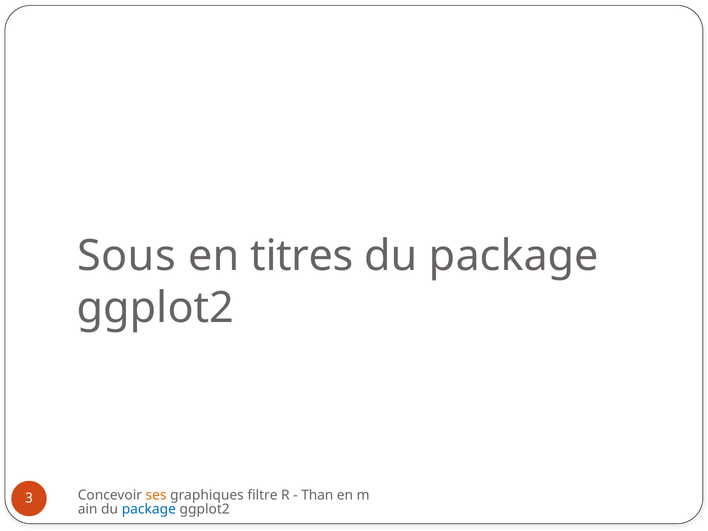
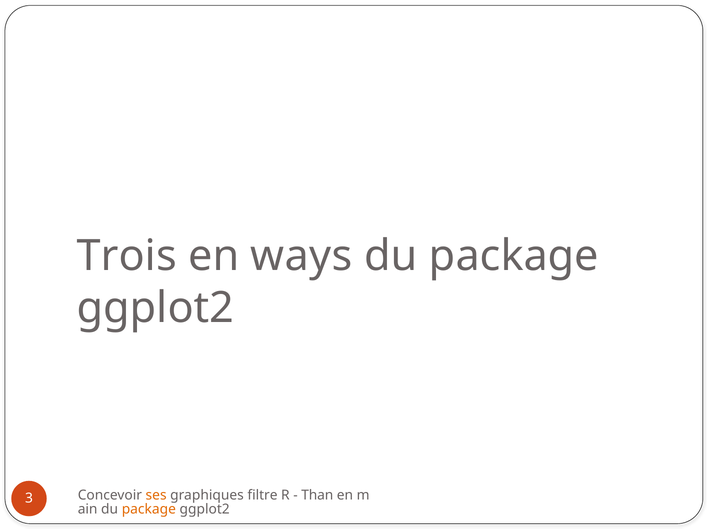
Sous: Sous -> Trois
titres: titres -> ways
package at (149, 509) colour: blue -> orange
